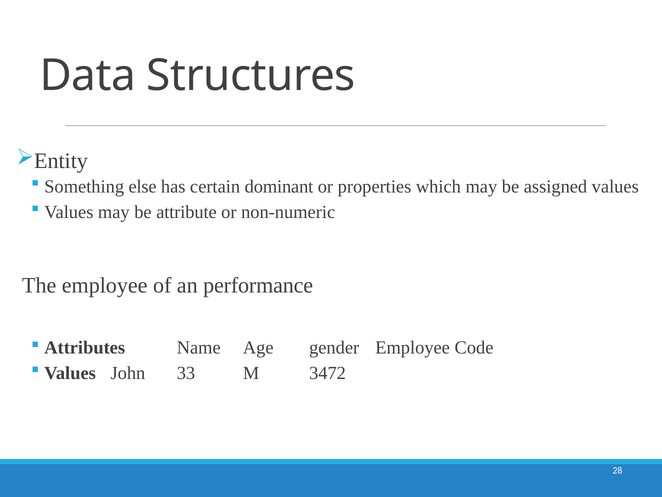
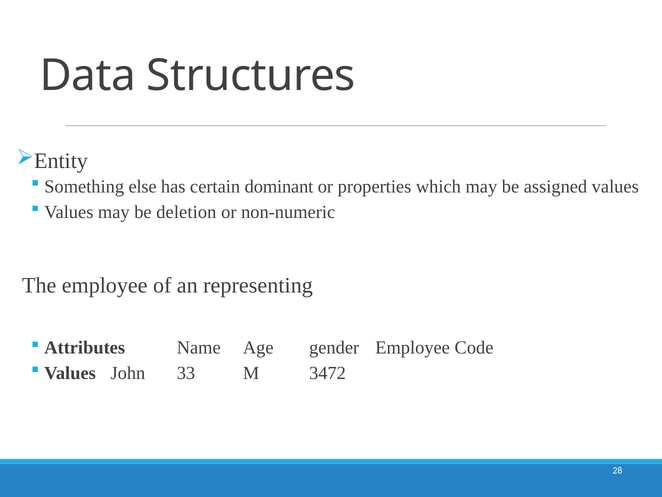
attribute: attribute -> deletion
performance: performance -> representing
